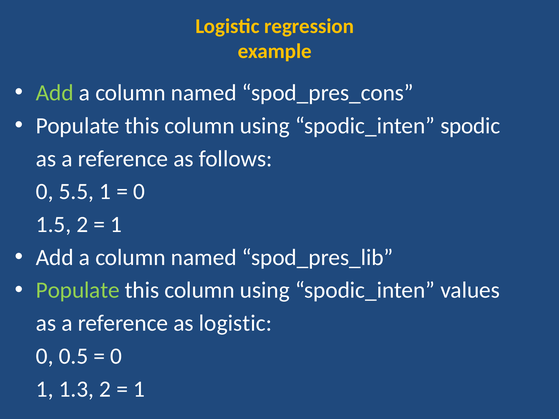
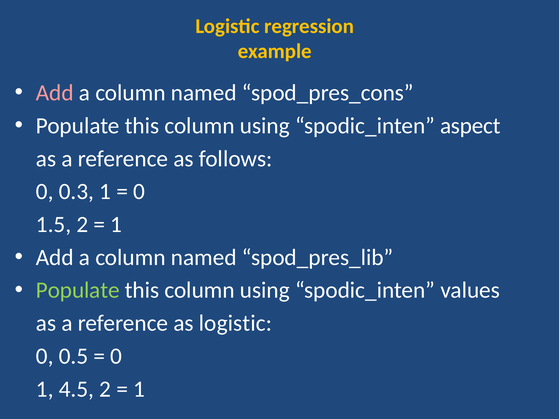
Add at (55, 93) colour: light green -> pink
spodic: spodic -> aspect
5.5: 5.5 -> 0.3
1.3: 1.3 -> 4.5
